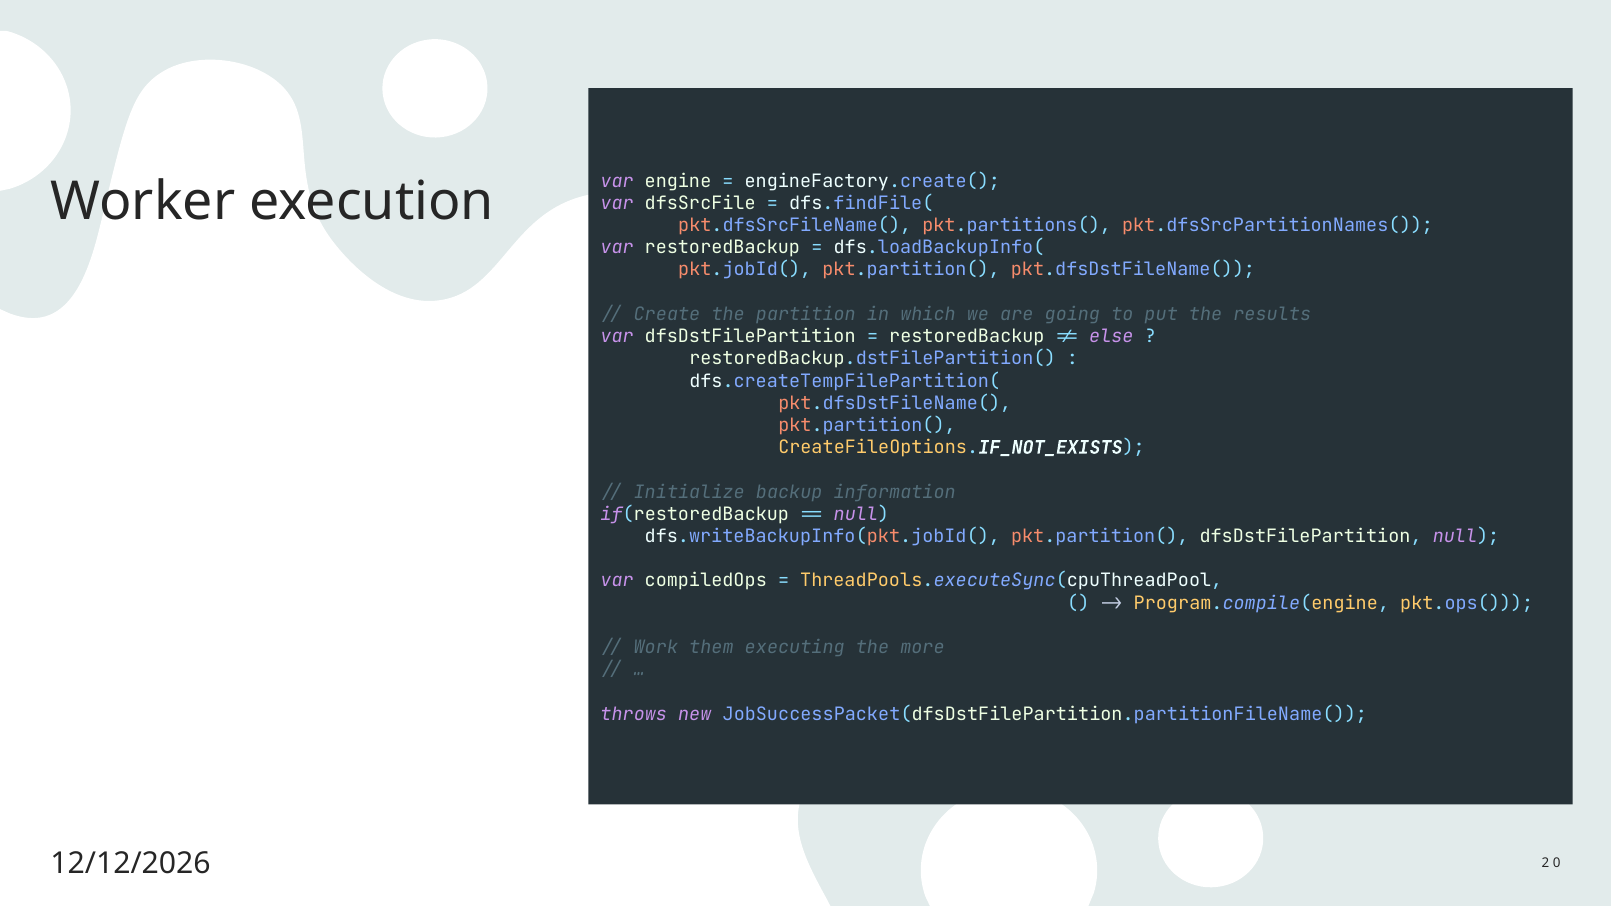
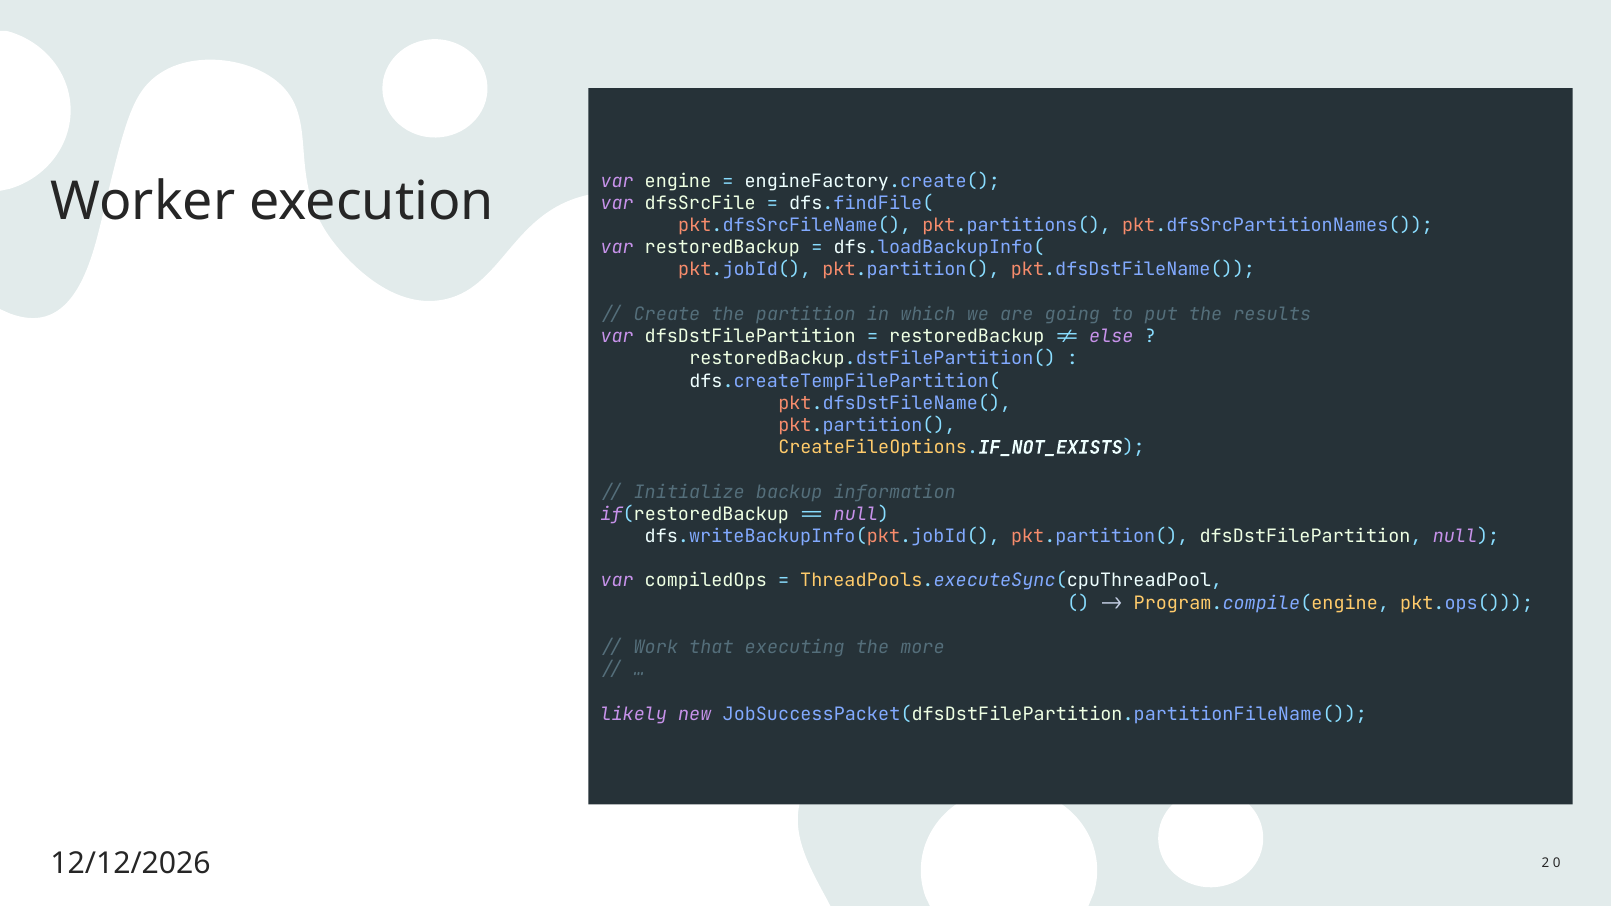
them: them -> that
throws: throws -> likely
